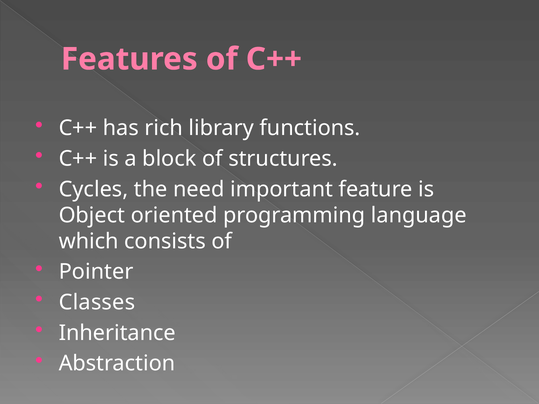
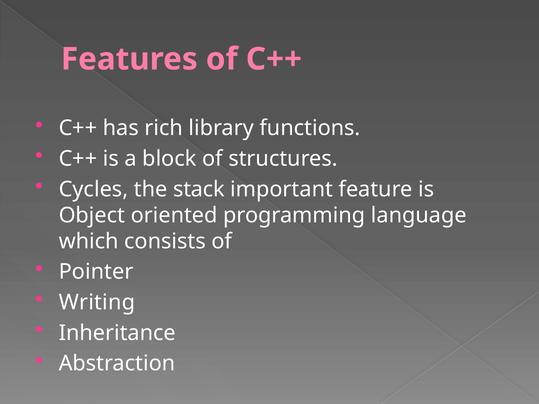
need: need -> stack
Classes: Classes -> Writing
